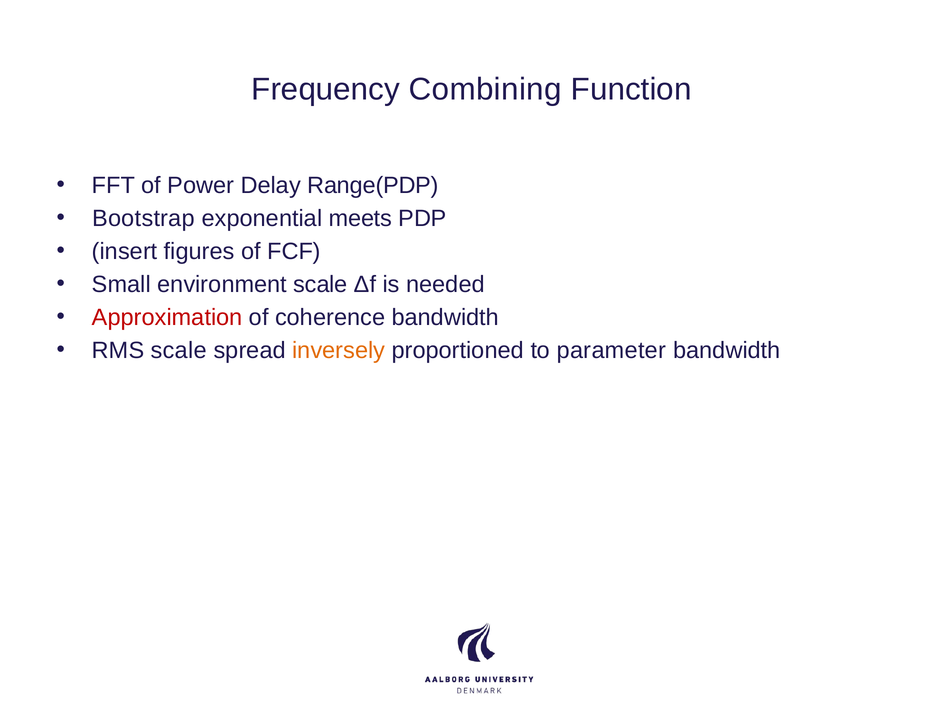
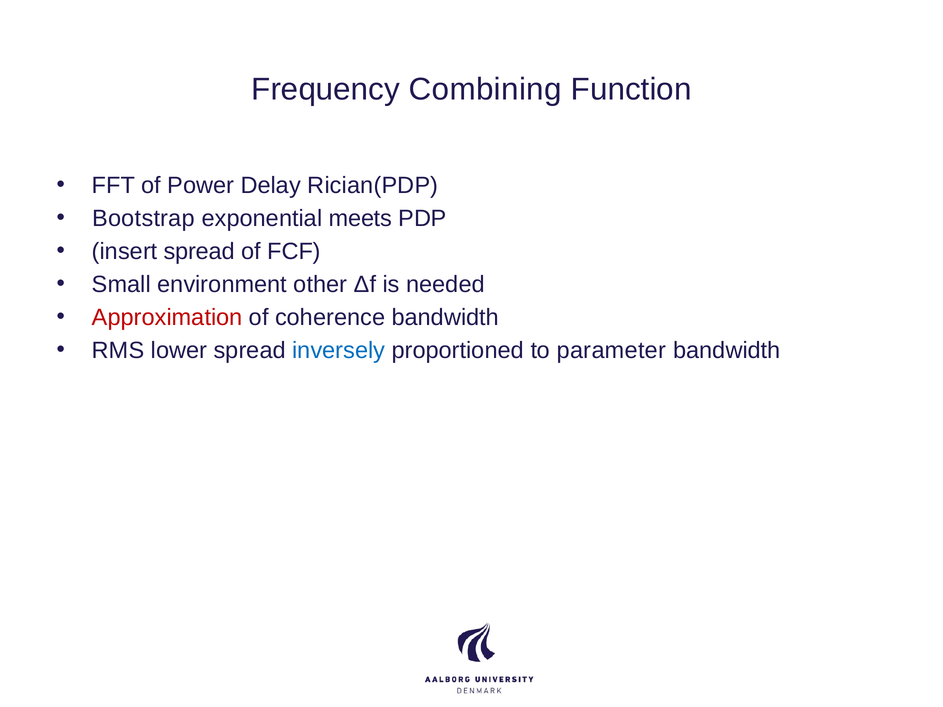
Range(PDP: Range(PDP -> Rician(PDP
insert figures: figures -> spread
environment scale: scale -> other
RMS scale: scale -> lower
inversely colour: orange -> blue
